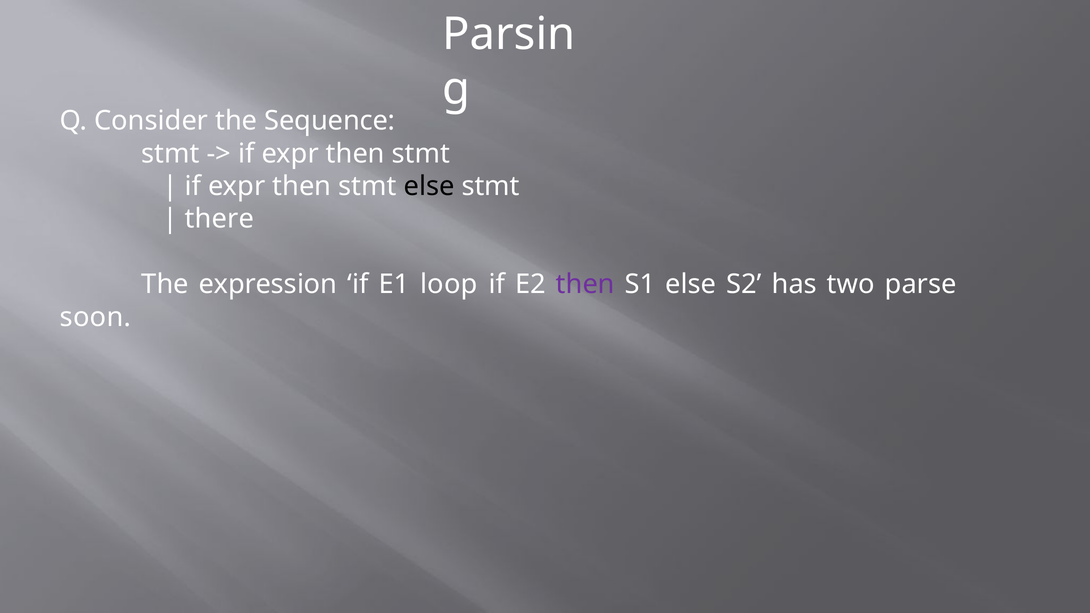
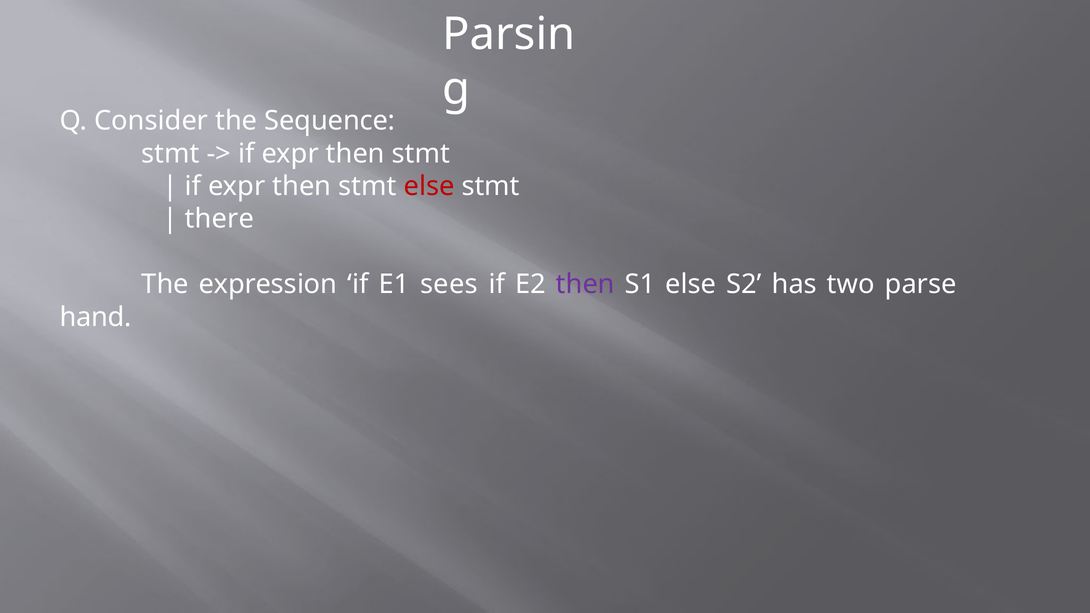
else at (429, 186) colour: black -> red
loop: loop -> sees
soon: soon -> hand
